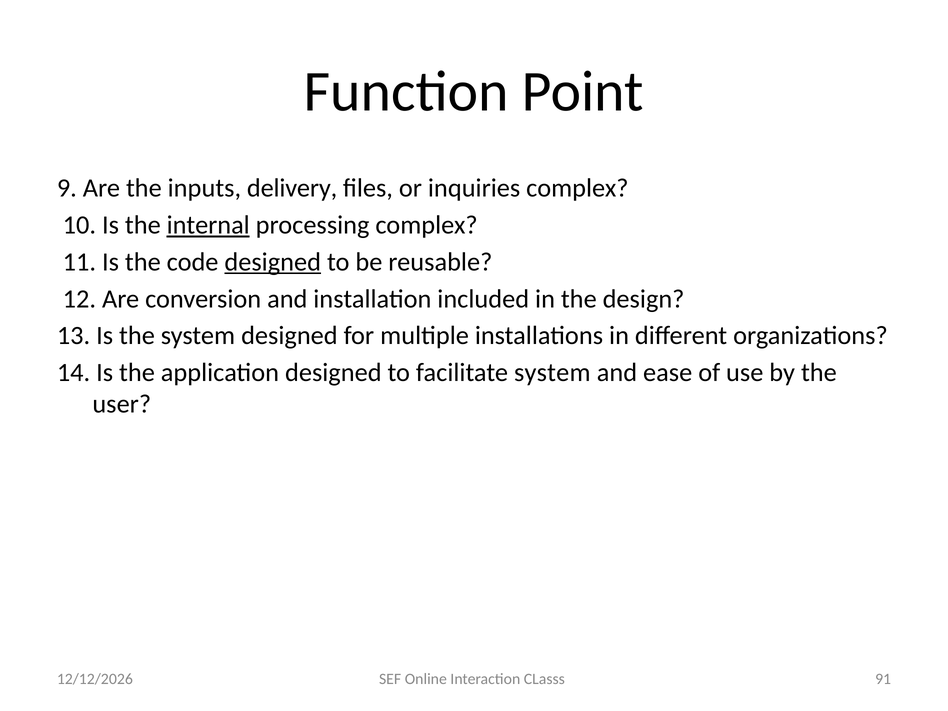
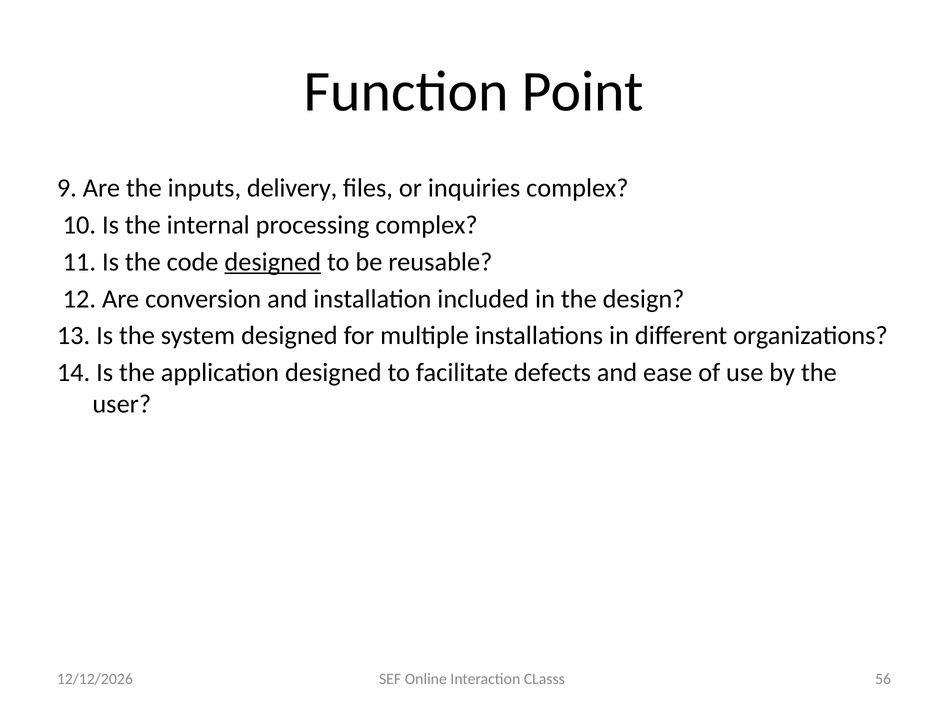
internal underline: present -> none
facilitate system: system -> defects
91: 91 -> 56
